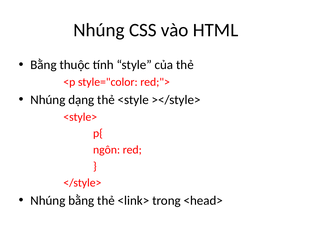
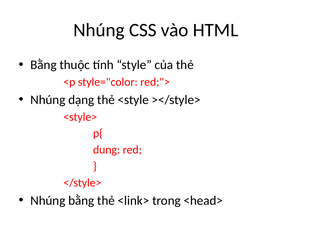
ngôn: ngôn -> dung
